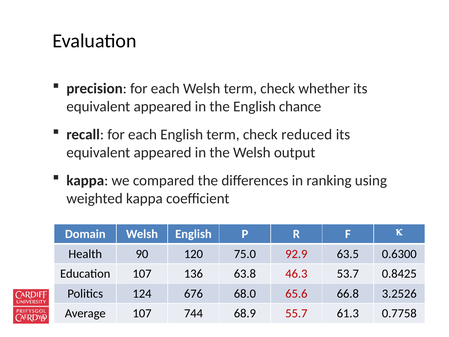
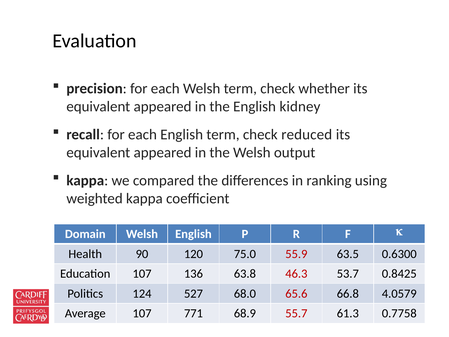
chance: chance -> kidney
92.9: 92.9 -> 55.9
676: 676 -> 527
3.2526: 3.2526 -> 4.0579
744: 744 -> 771
